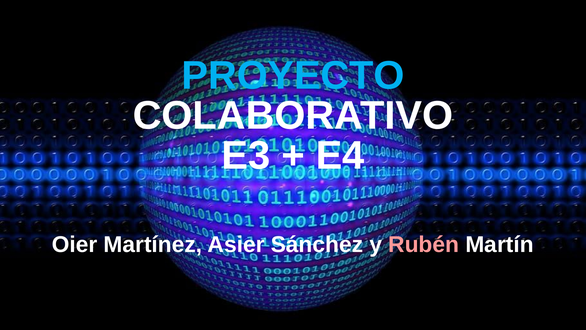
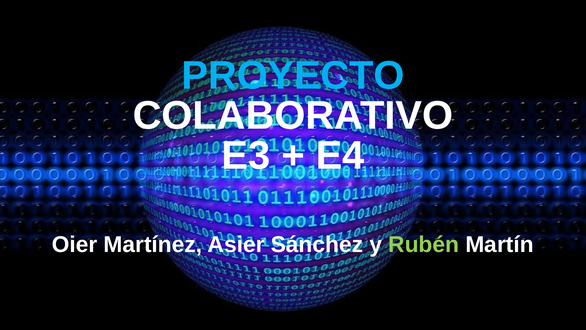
Rubén colour: pink -> light green
